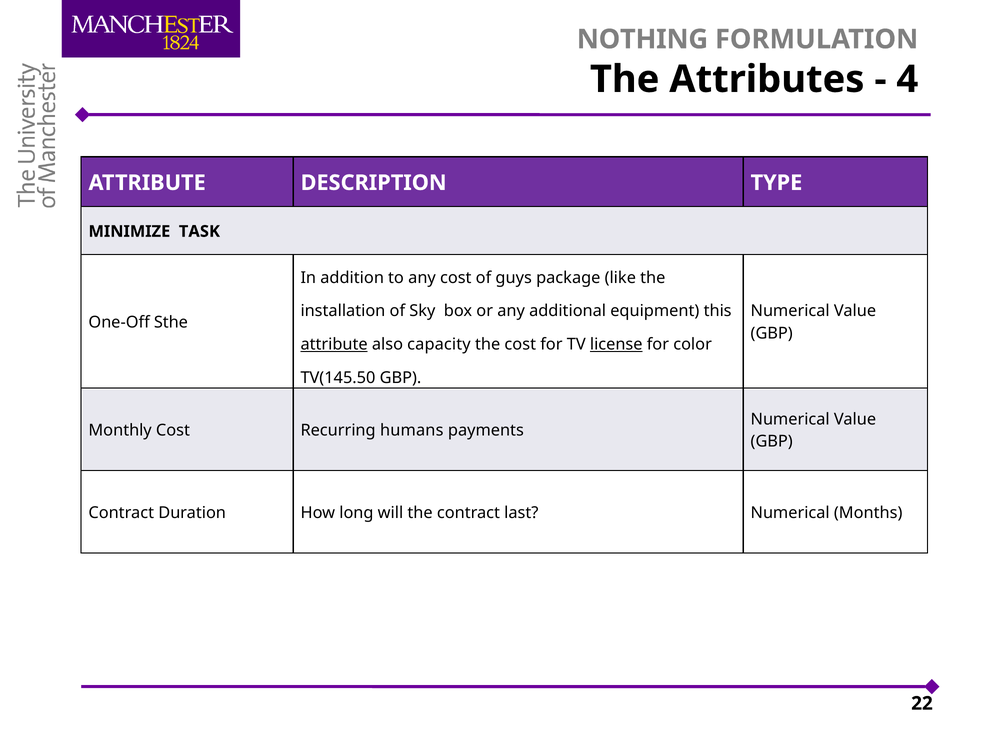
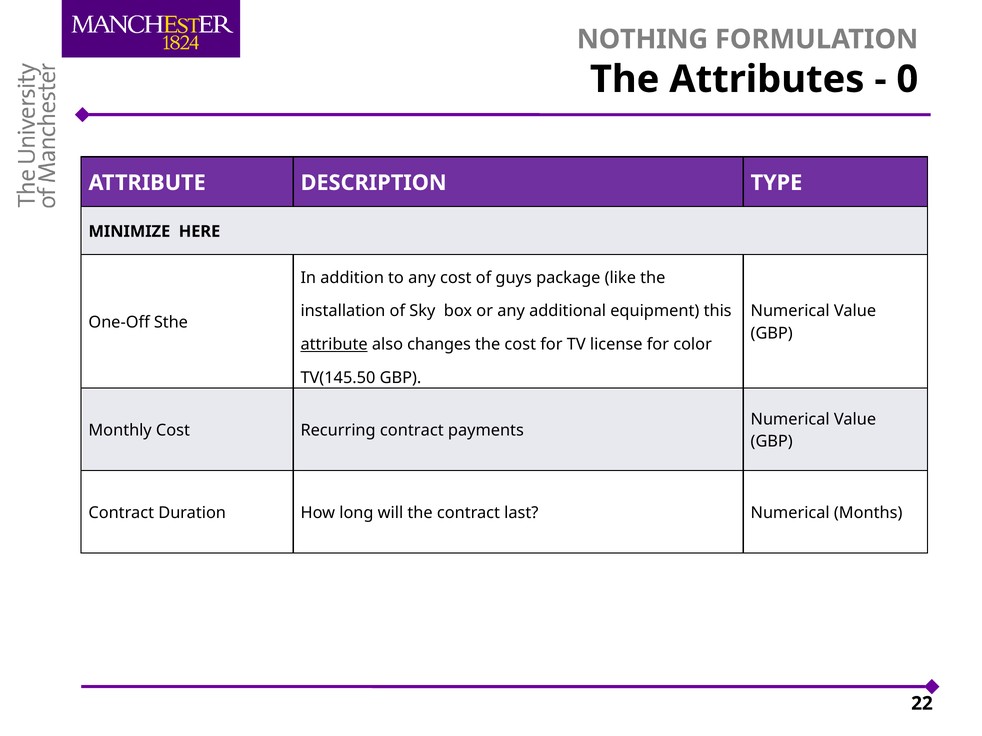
4: 4 -> 0
TASK: TASK -> HERE
capacity: capacity -> changes
license underline: present -> none
Recurring humans: humans -> contract
